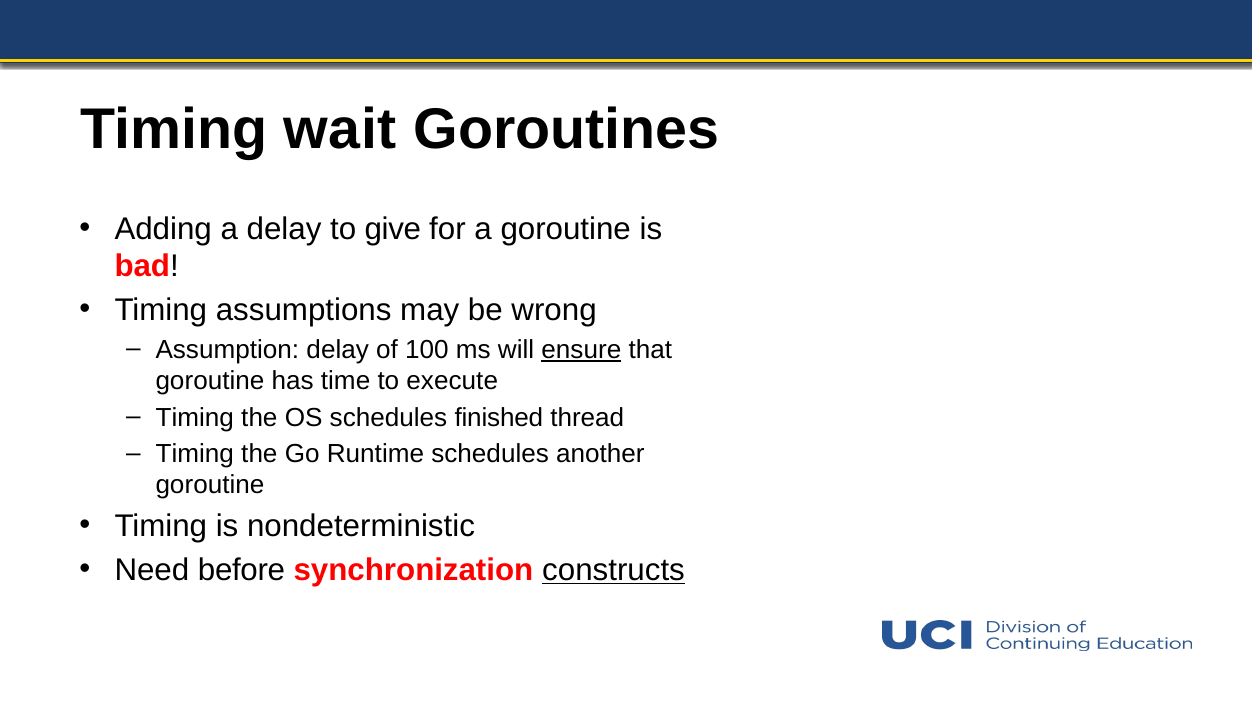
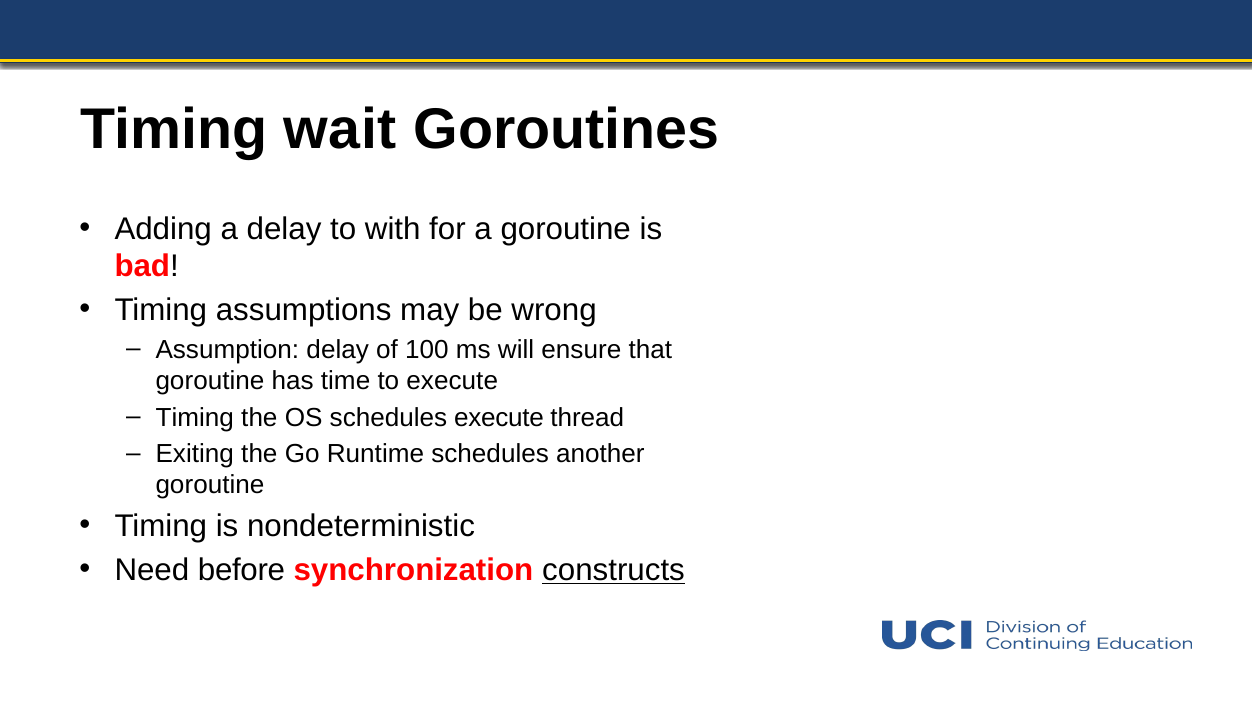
give: give -> with
ensure underline: present -> none
schedules finished: finished -> execute
Timing at (195, 454): Timing -> Exiting
